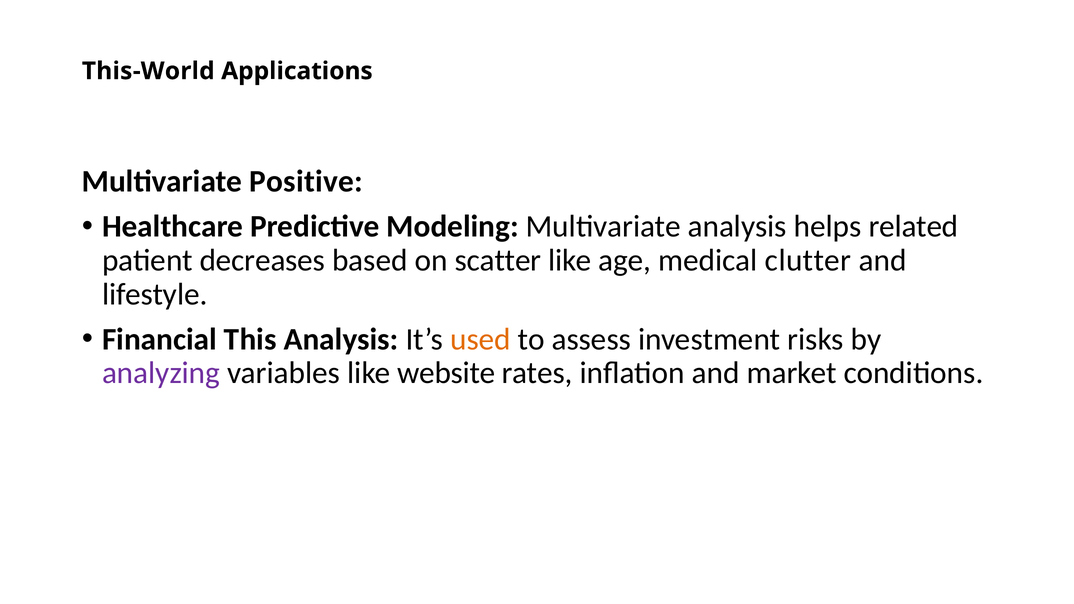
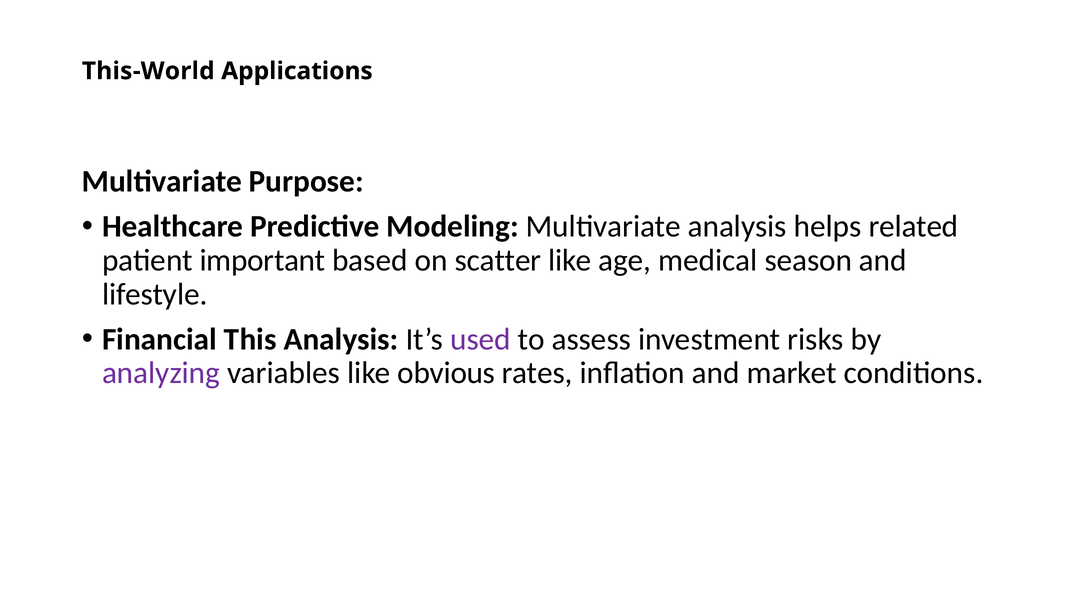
Positive: Positive -> Purpose
decreases: decreases -> important
clutter: clutter -> season
used colour: orange -> purple
website: website -> obvious
